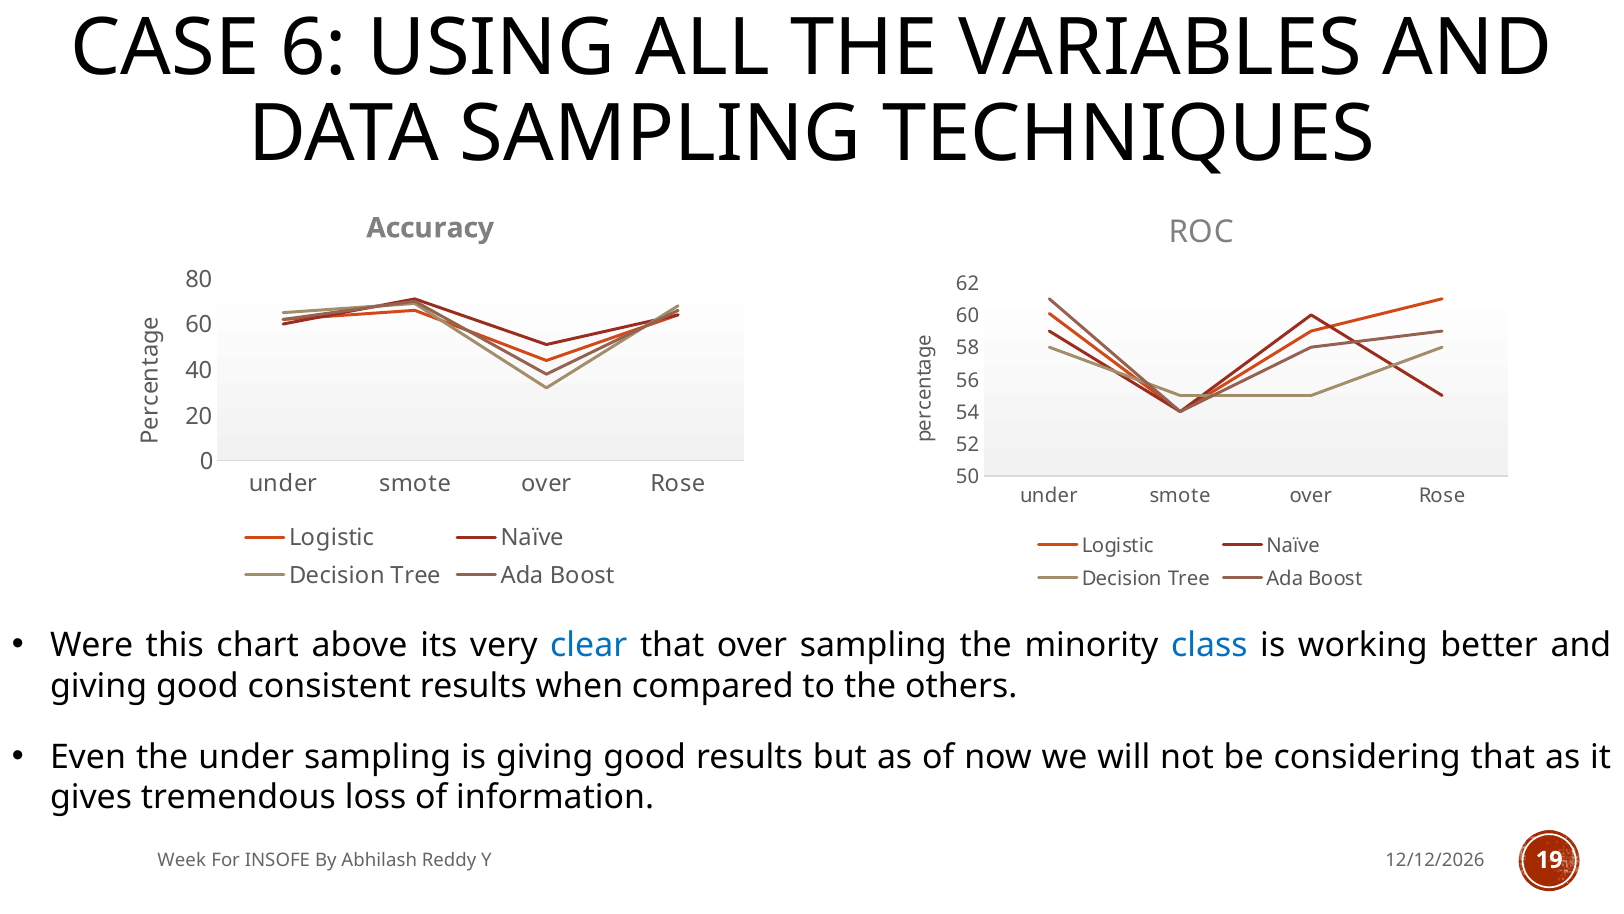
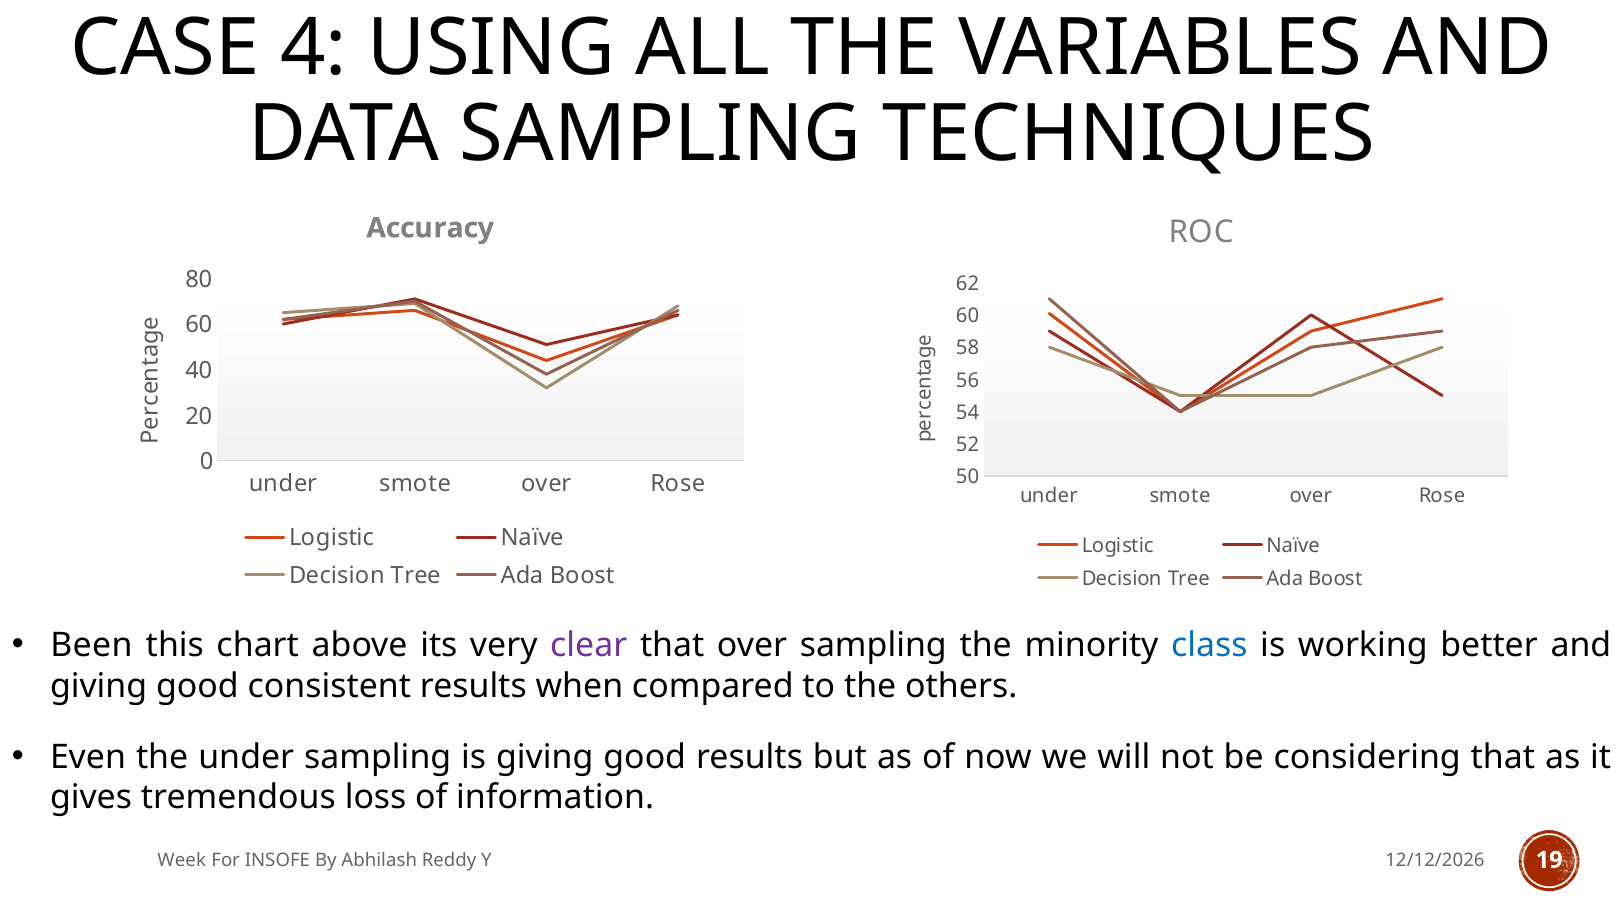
6: 6 -> 4
Were: Were -> Been
clear colour: blue -> purple
